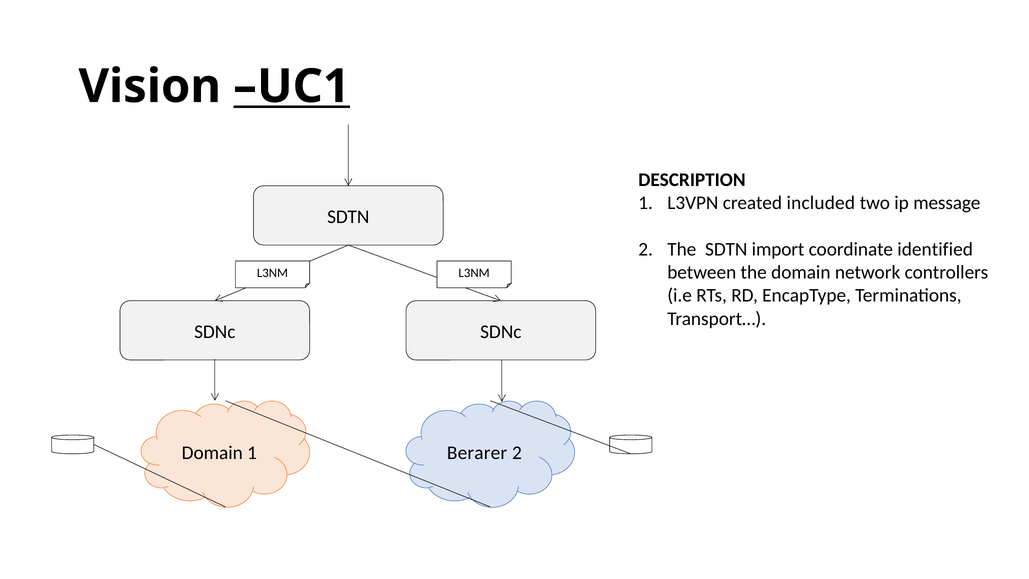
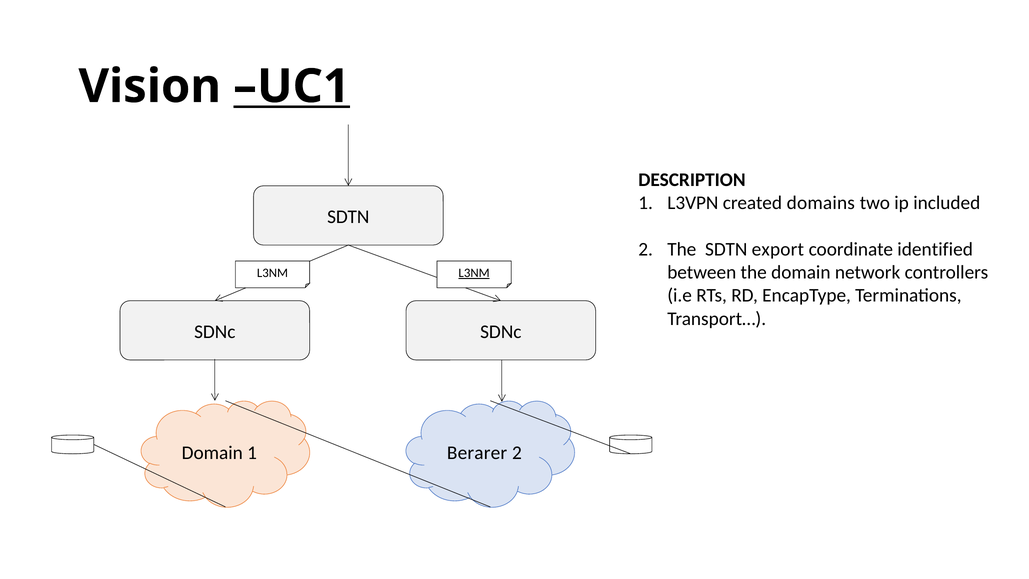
included: included -> domains
message: message -> included
import: import -> export
L3NM at (474, 273) underline: none -> present
